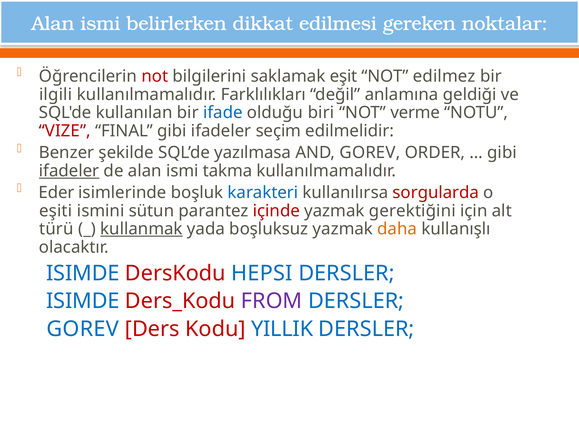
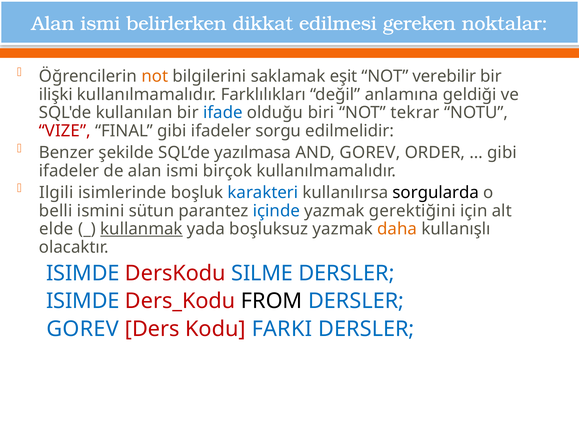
not at (155, 76) colour: red -> orange
edilmez: edilmez -> verebilir
ilgili: ilgili -> ilişki
verme: verme -> tekrar
seçim: seçim -> sorgu
ifadeler at (69, 171) underline: present -> none
takma: takma -> birçok
Eder: Eder -> Ilgili
sorgularda colour: red -> black
eşiti: eşiti -> belli
içinde colour: red -> blue
türü: türü -> elde
HEPSI: HEPSI -> SILME
FROM colour: purple -> black
YILLIK: YILLIK -> FARKI
